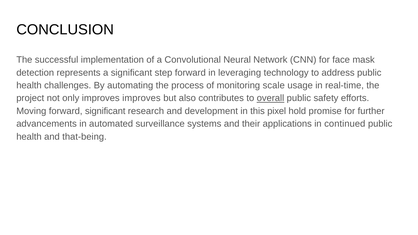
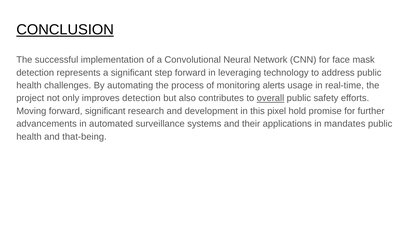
CONCLUSION underline: none -> present
scale: scale -> alerts
improves improves: improves -> detection
continued: continued -> mandates
